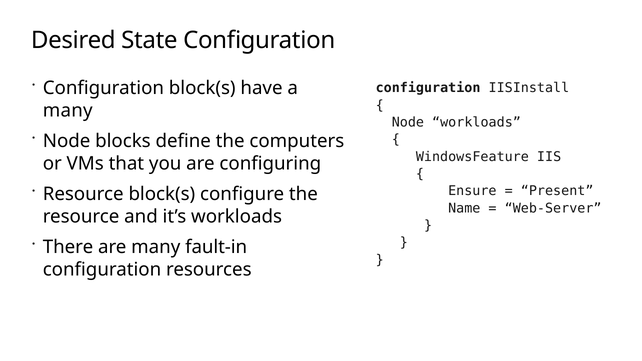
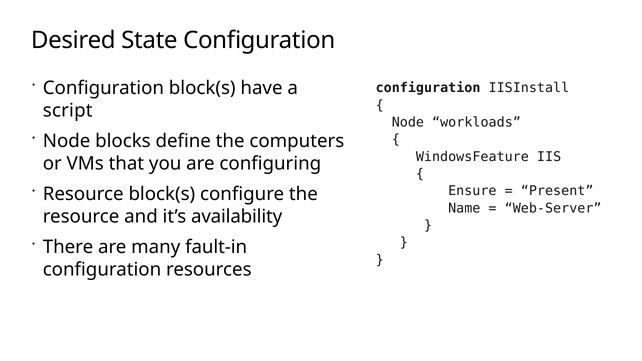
many at (68, 111): many -> script
it’s workloads: workloads -> availability
